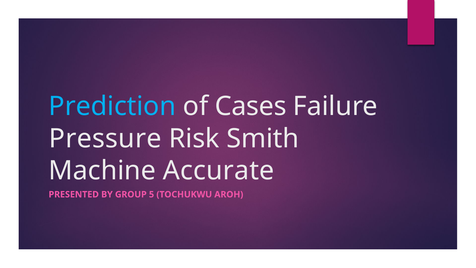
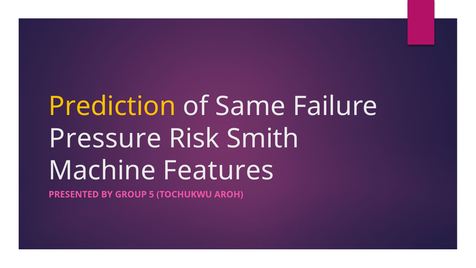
Prediction colour: light blue -> yellow
Cases: Cases -> Same
Accurate: Accurate -> Features
